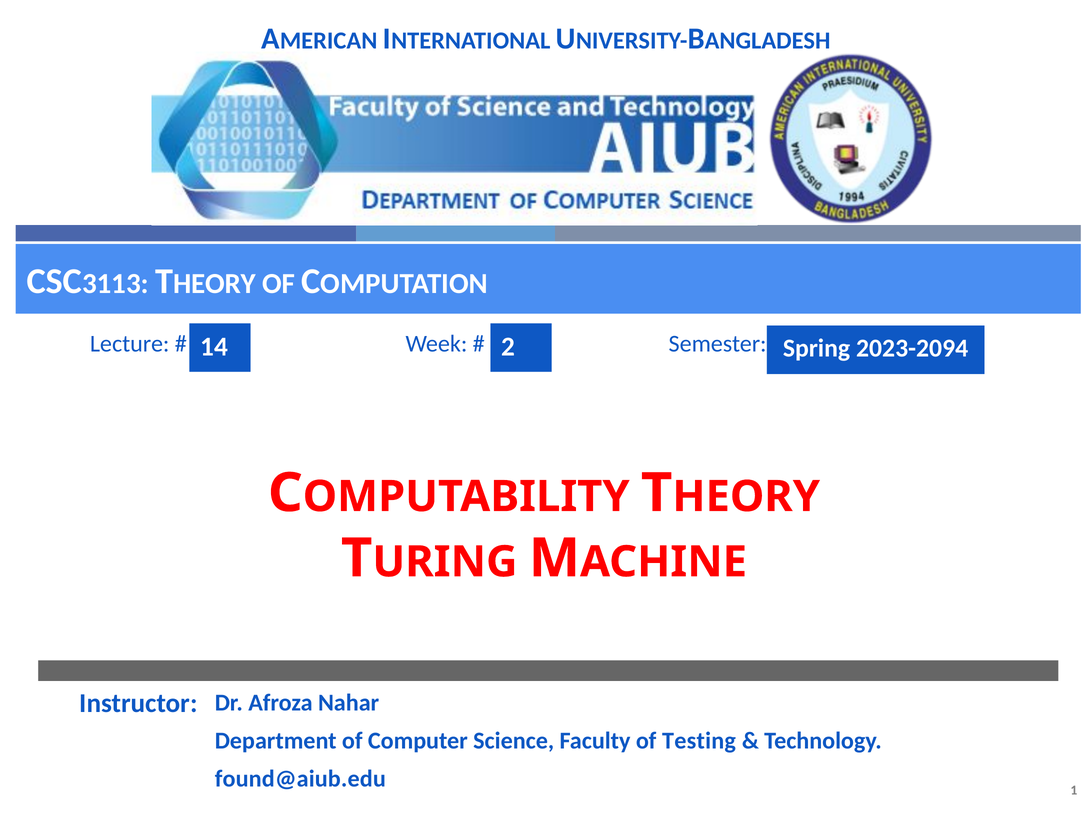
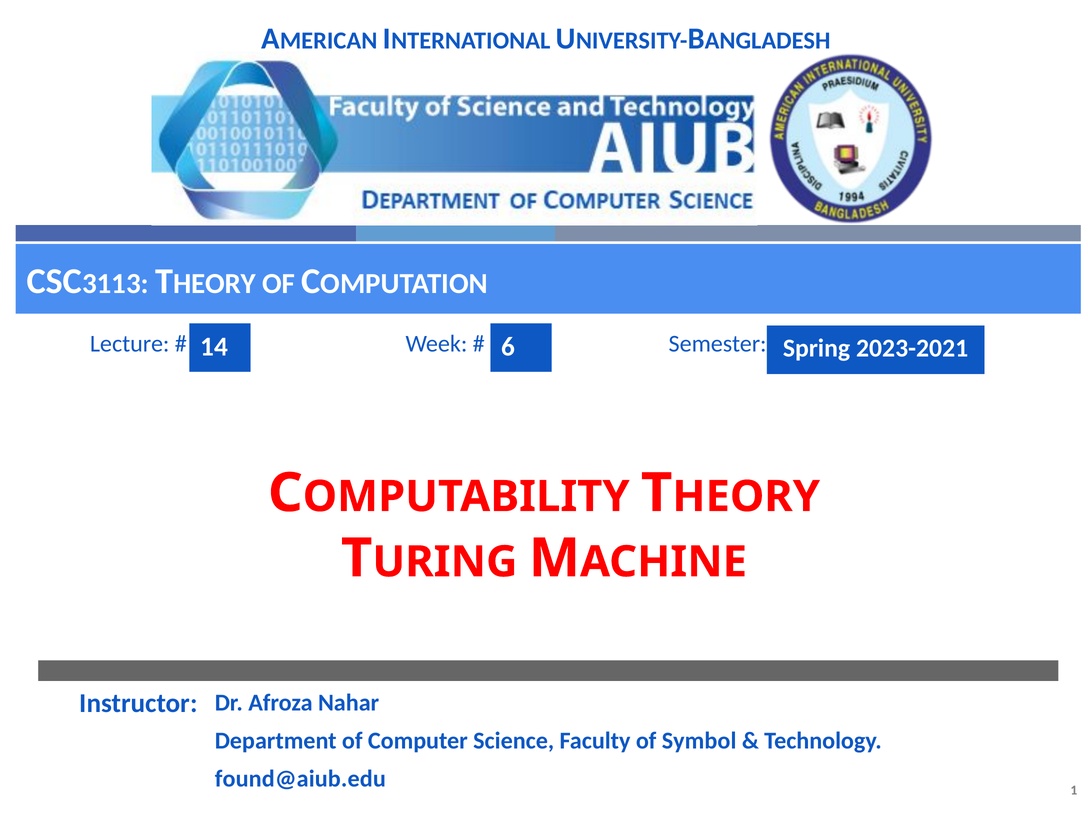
2: 2 -> 6
2023-2094: 2023-2094 -> 2023-2021
Testing: Testing -> Symbol
